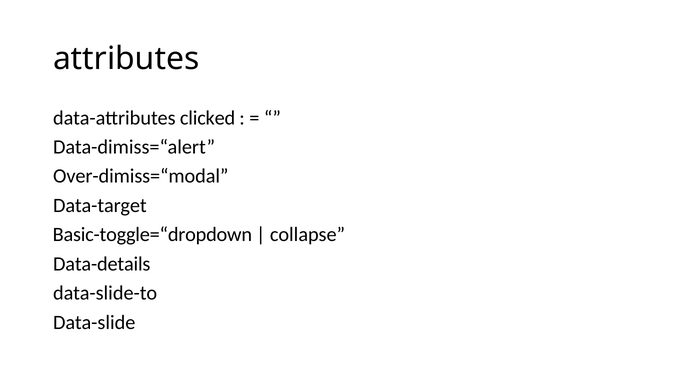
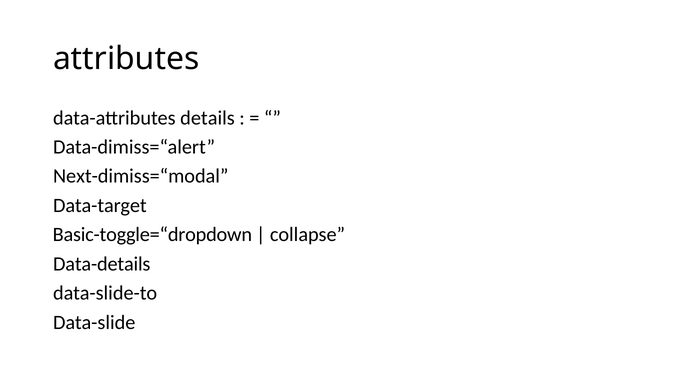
clicked: clicked -> details
Over-dimiss=“modal: Over-dimiss=“modal -> Next-dimiss=“modal
